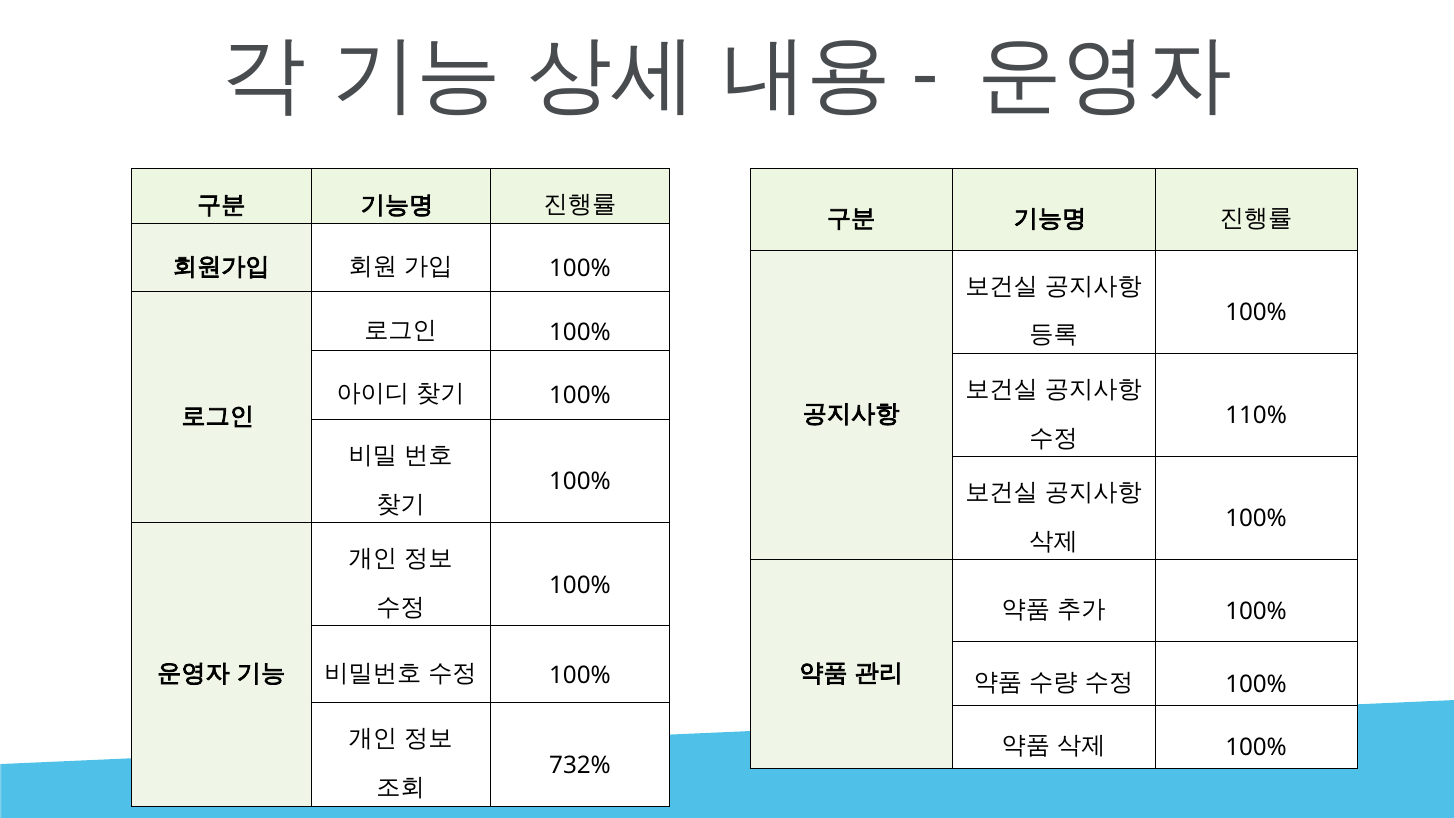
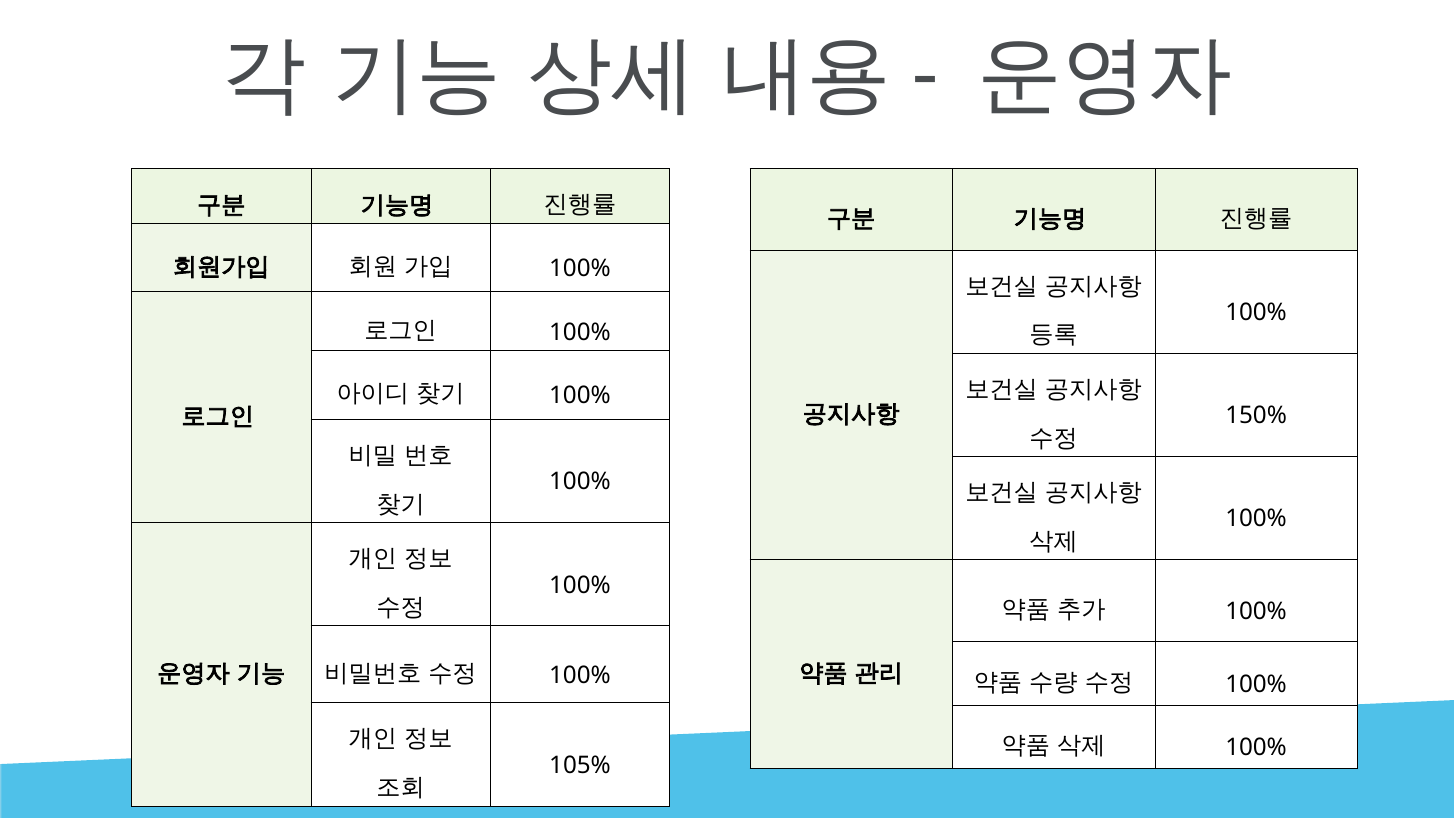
110%: 110% -> 150%
732%: 732% -> 105%
